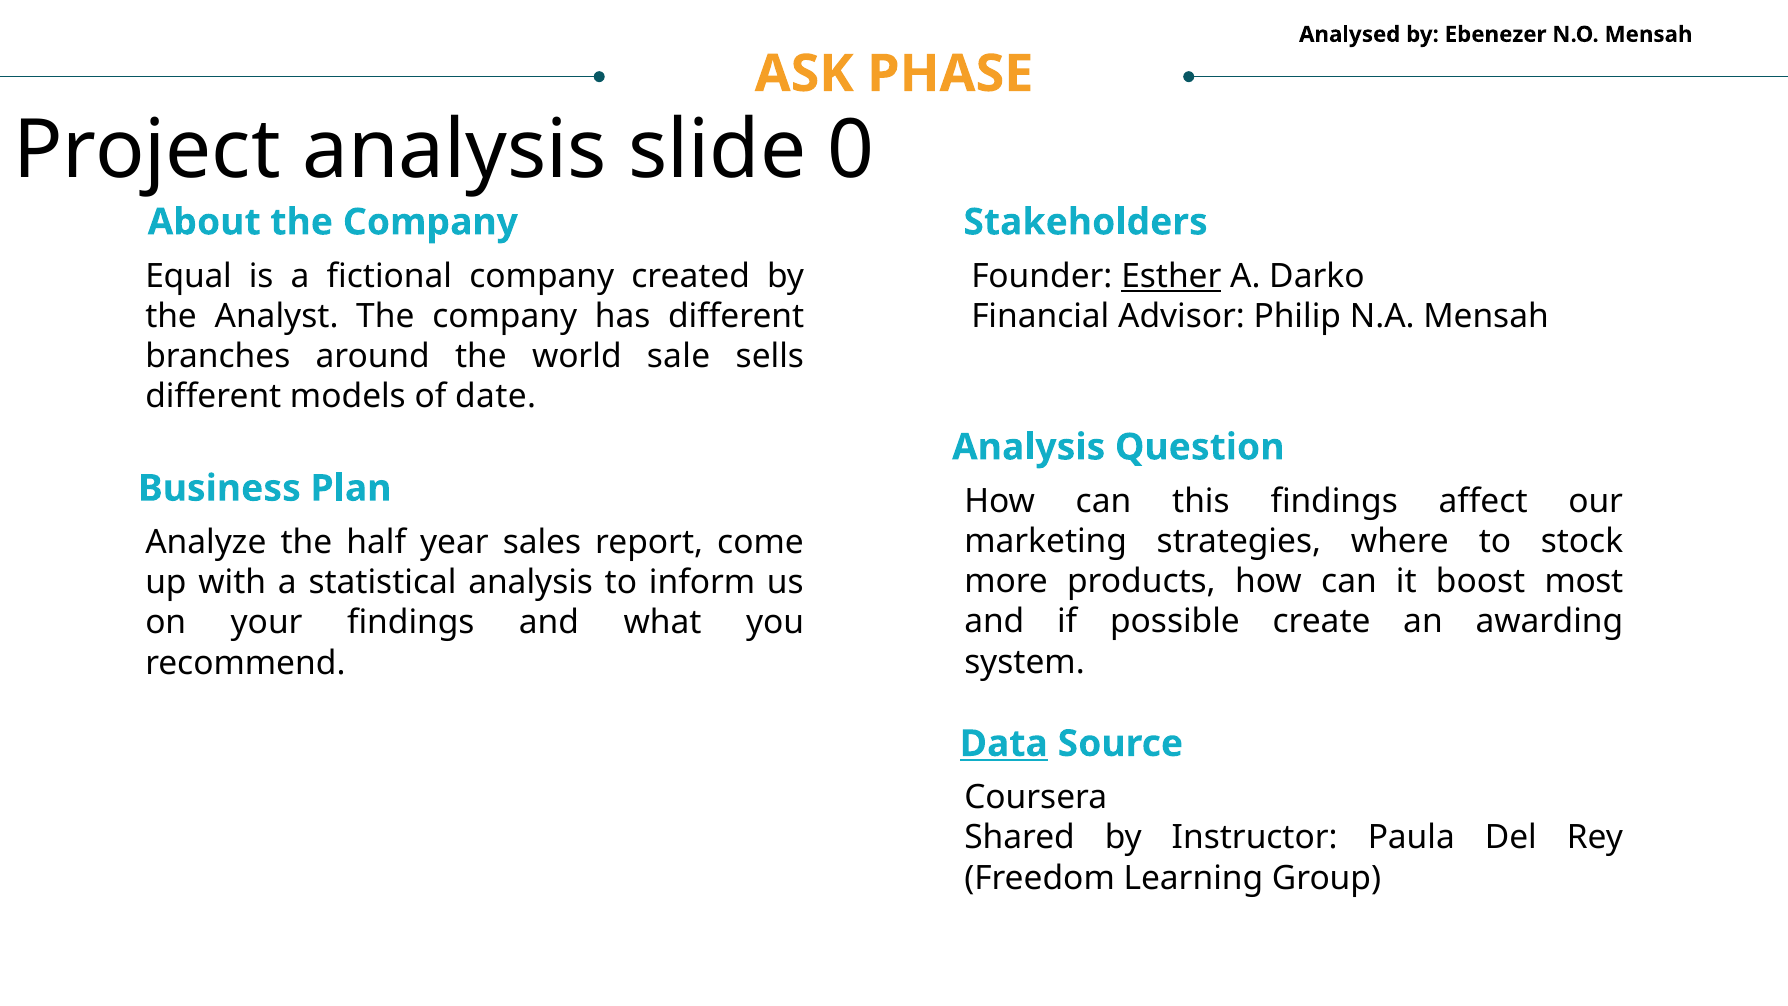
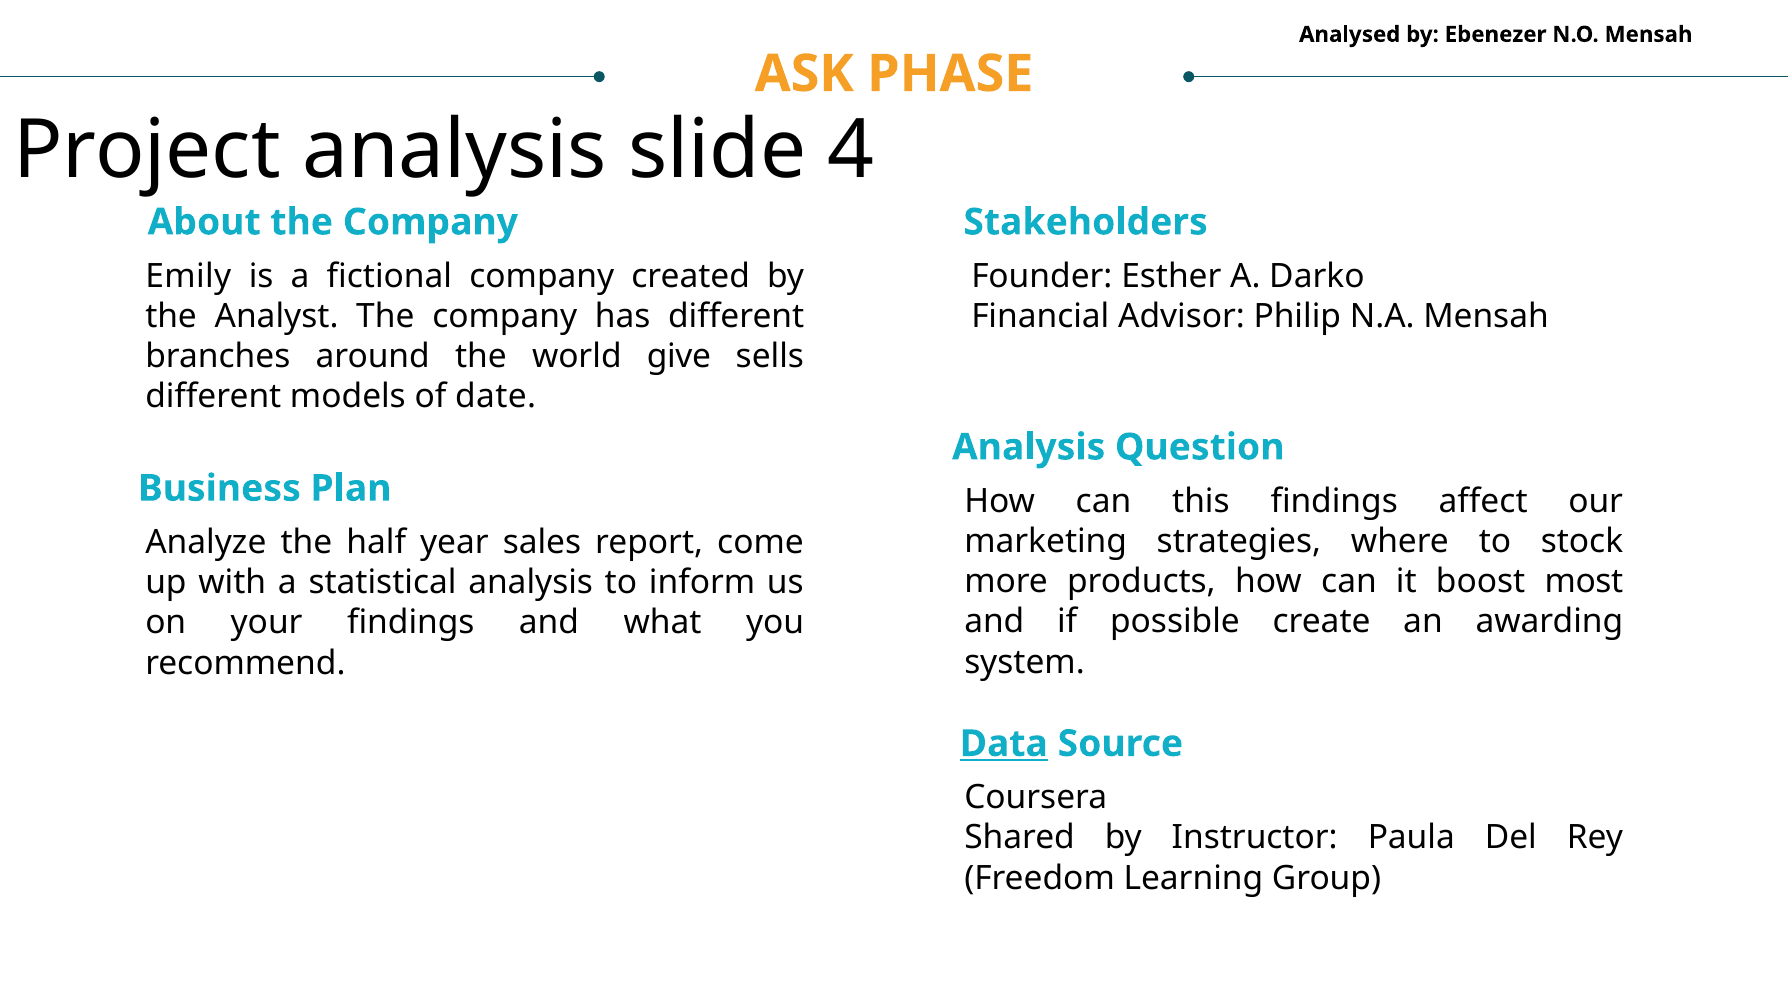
0: 0 -> 4
Equal: Equal -> Emily
Esther underline: present -> none
sale: sale -> give
